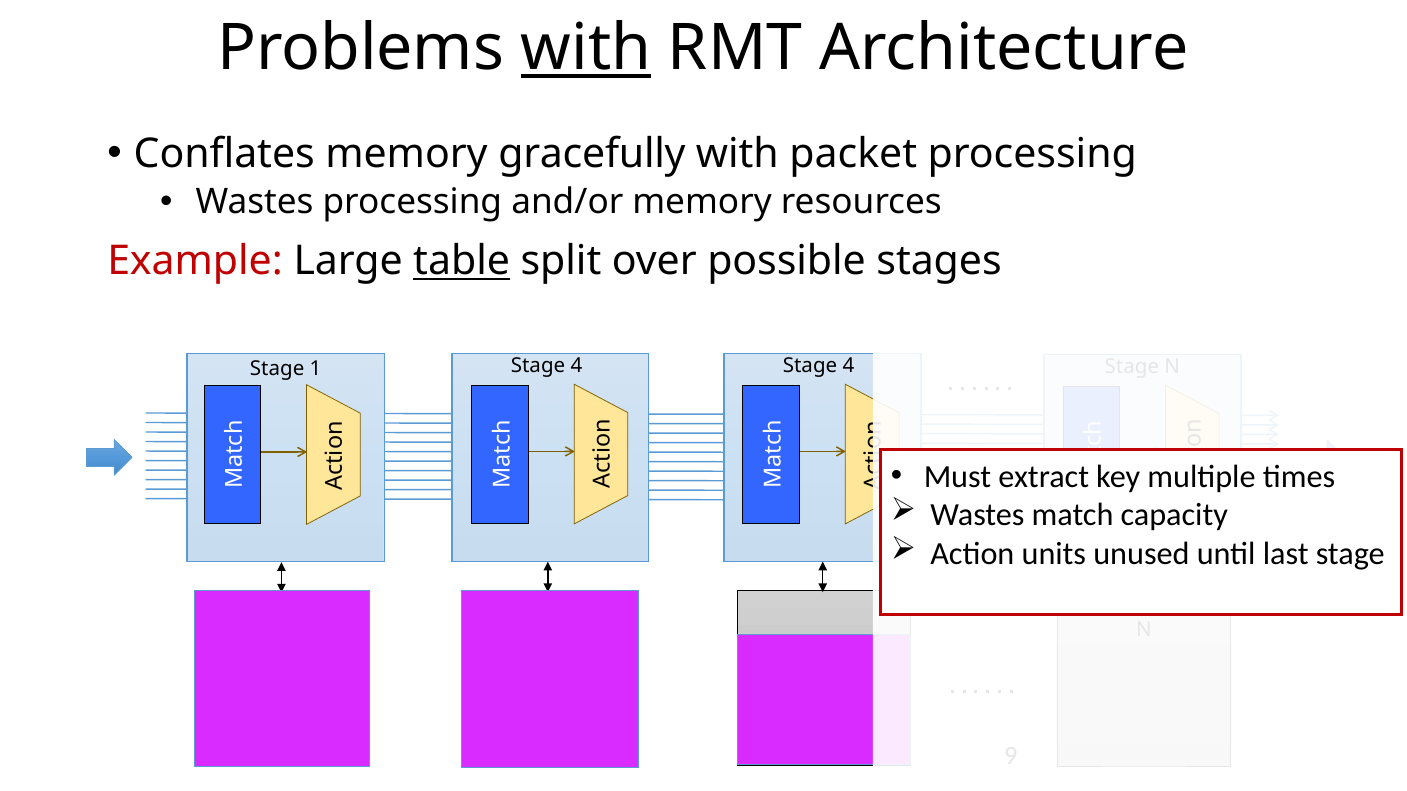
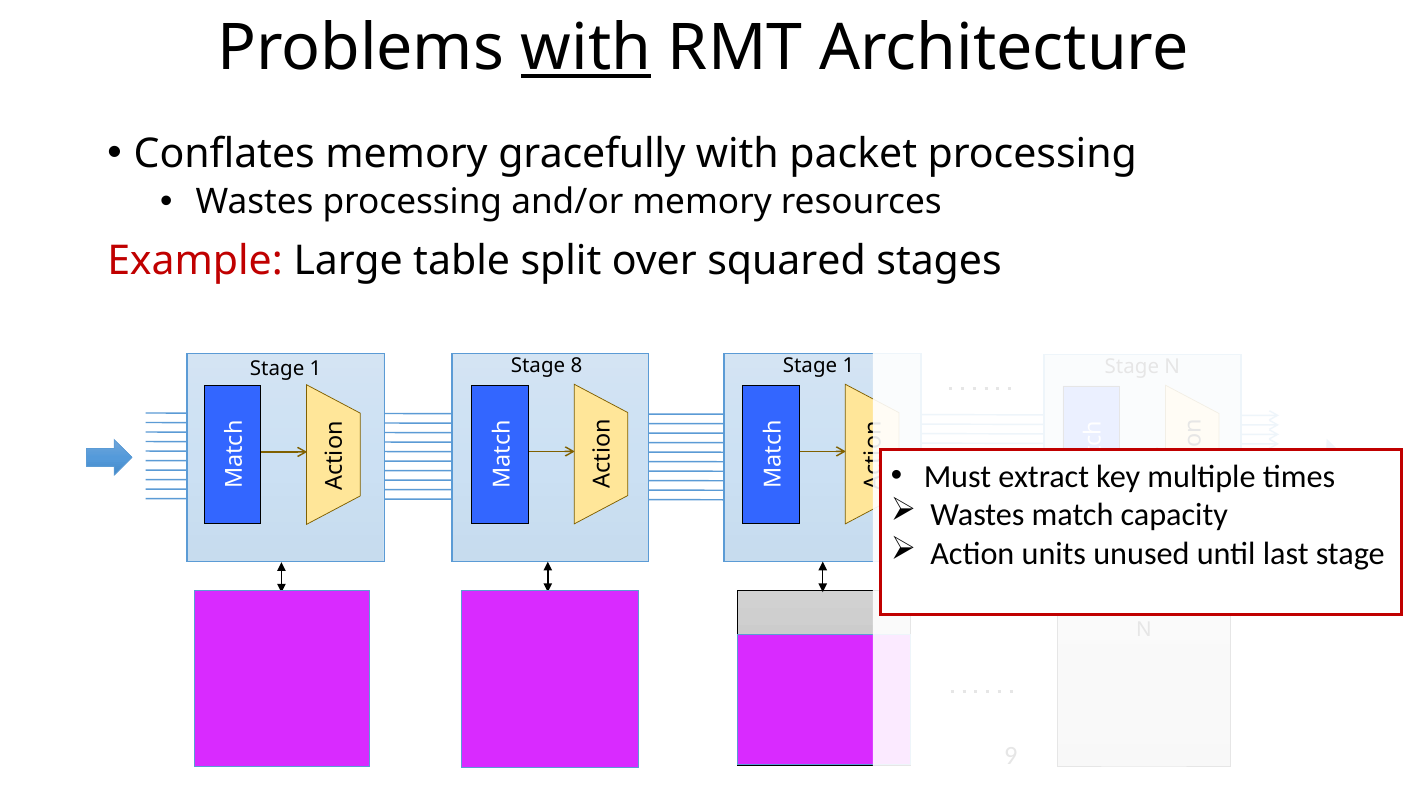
table underline: present -> none
possible: possible -> squared
1 Stage 4: 4 -> 8
4 at (848, 366): 4 -> 1
